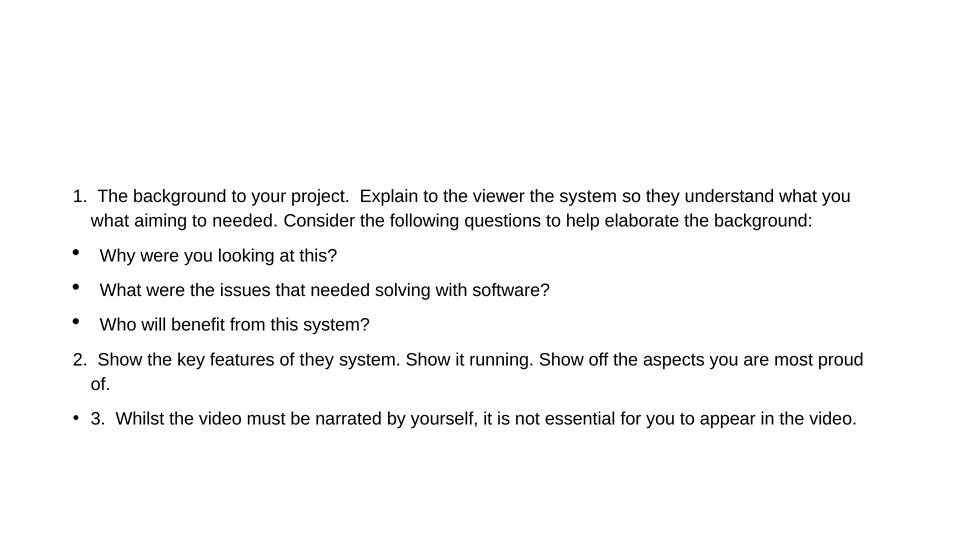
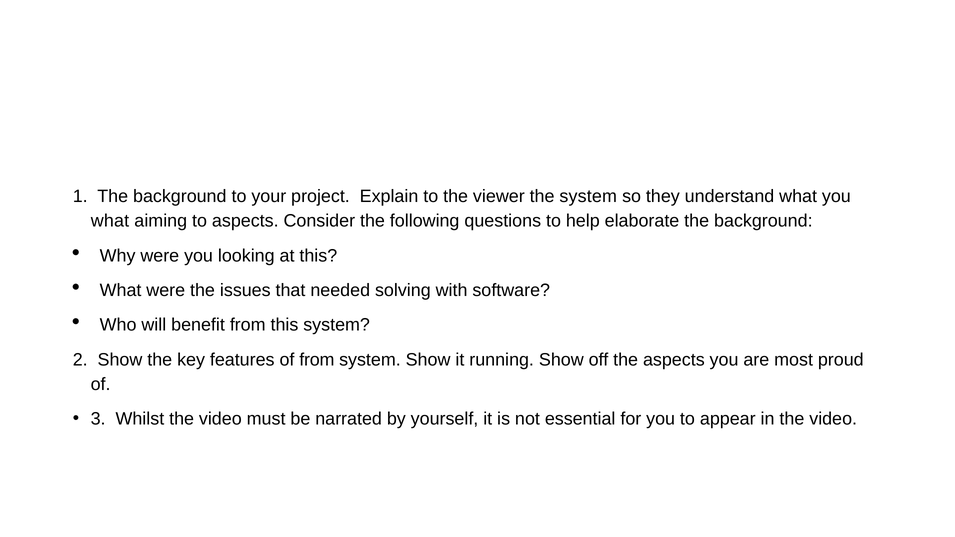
to needed: needed -> aspects
of they: they -> from
